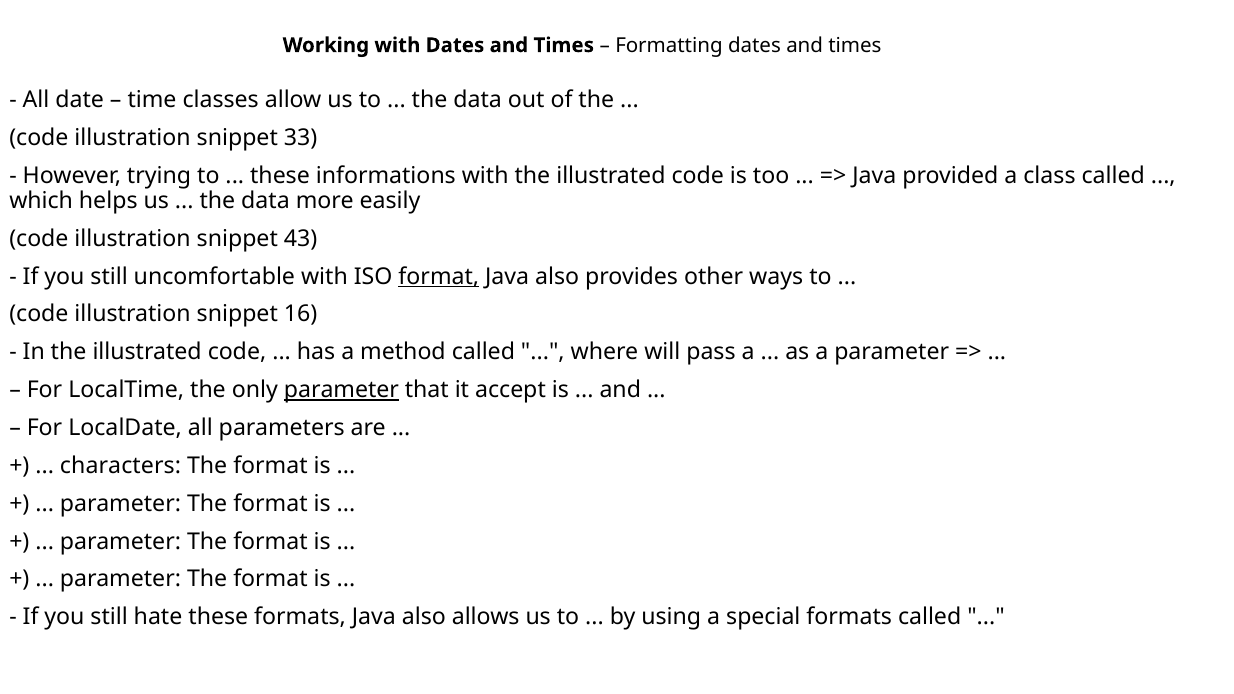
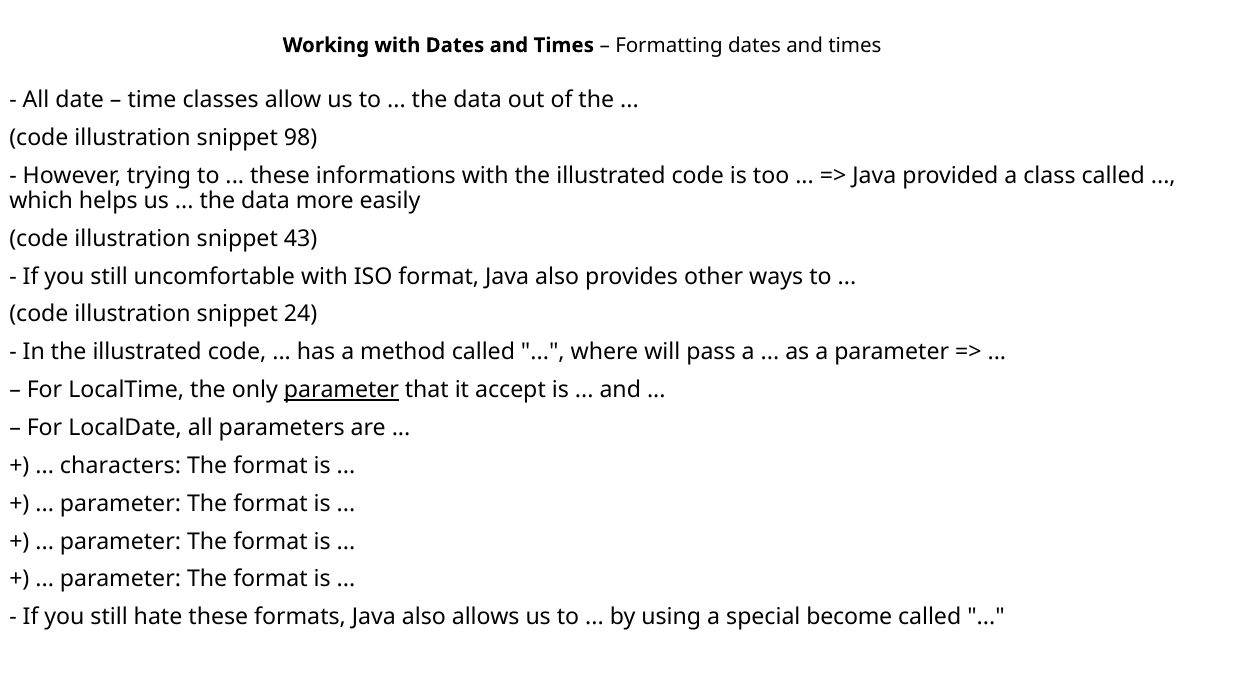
33: 33 -> 98
format at (439, 276) underline: present -> none
16: 16 -> 24
special formats: formats -> become
